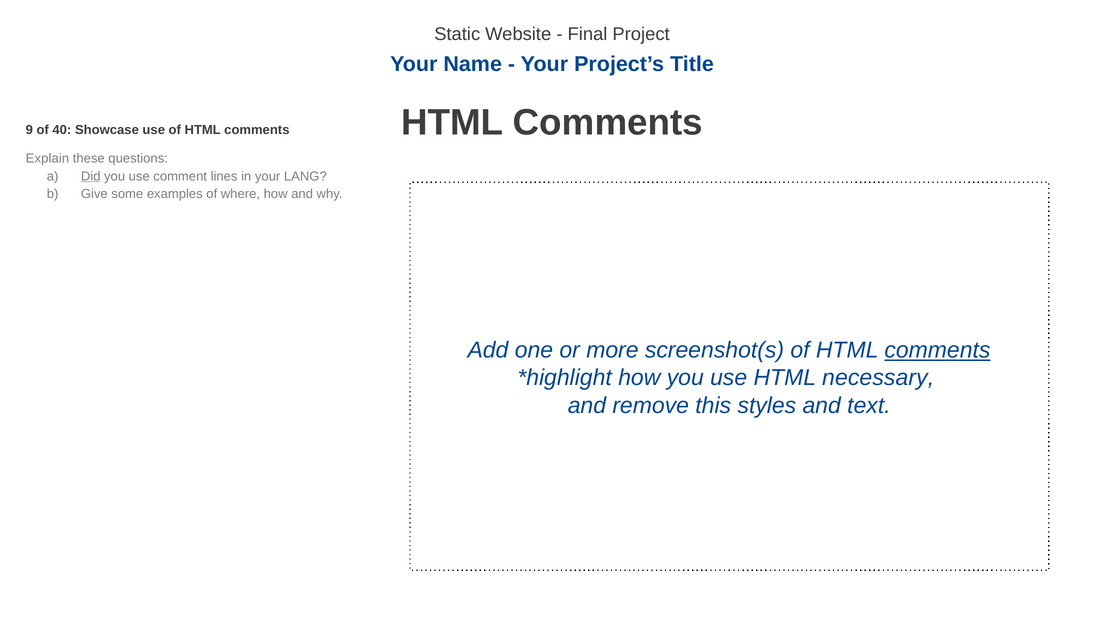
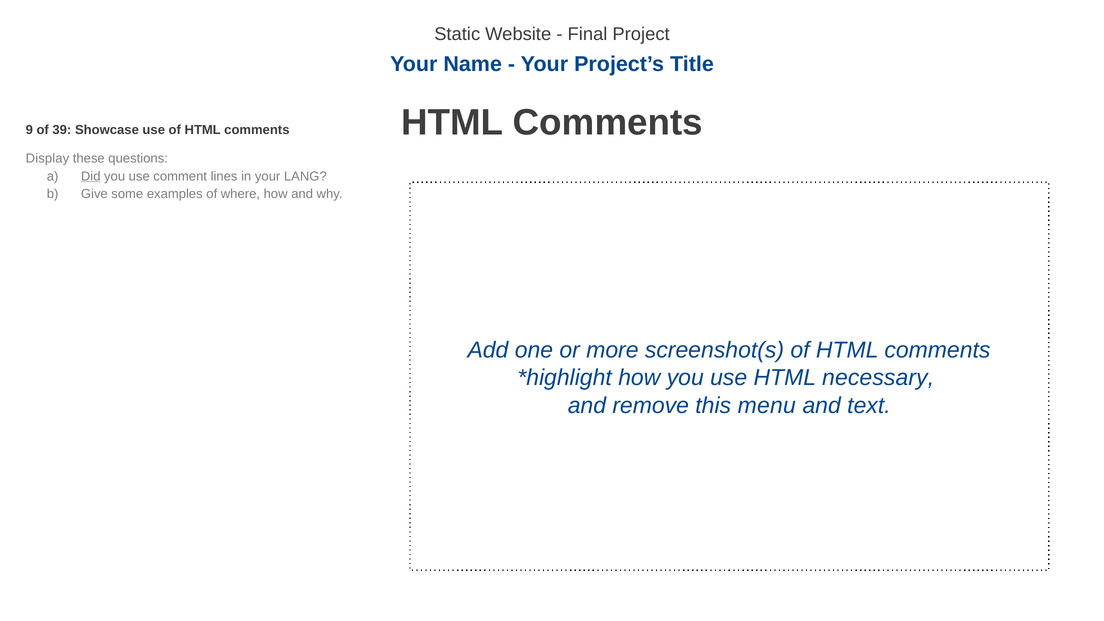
40: 40 -> 39
Explain: Explain -> Display
comments at (937, 350) underline: present -> none
styles: styles -> menu
